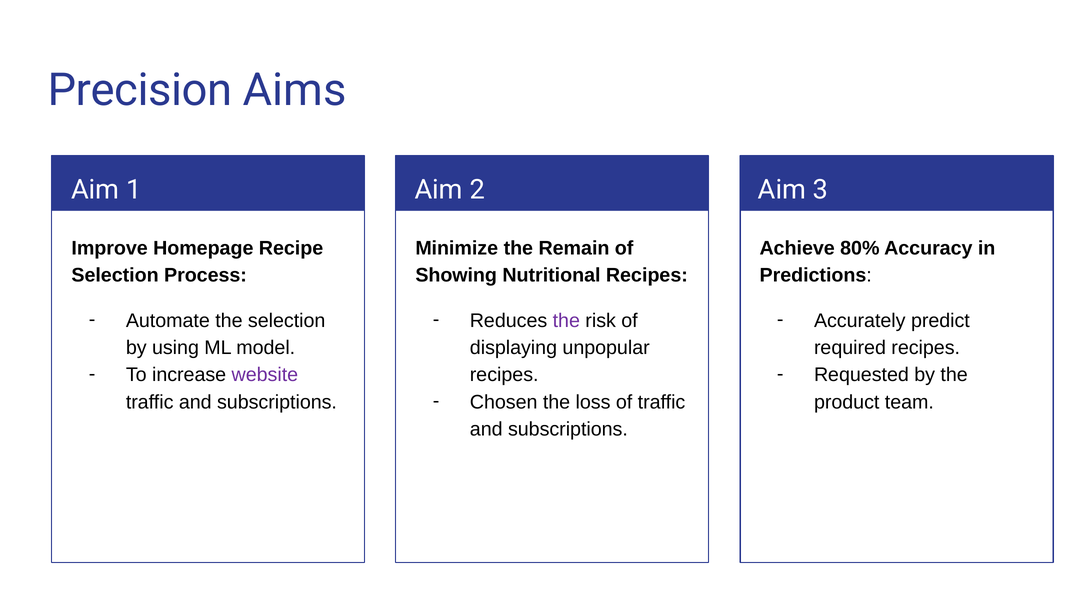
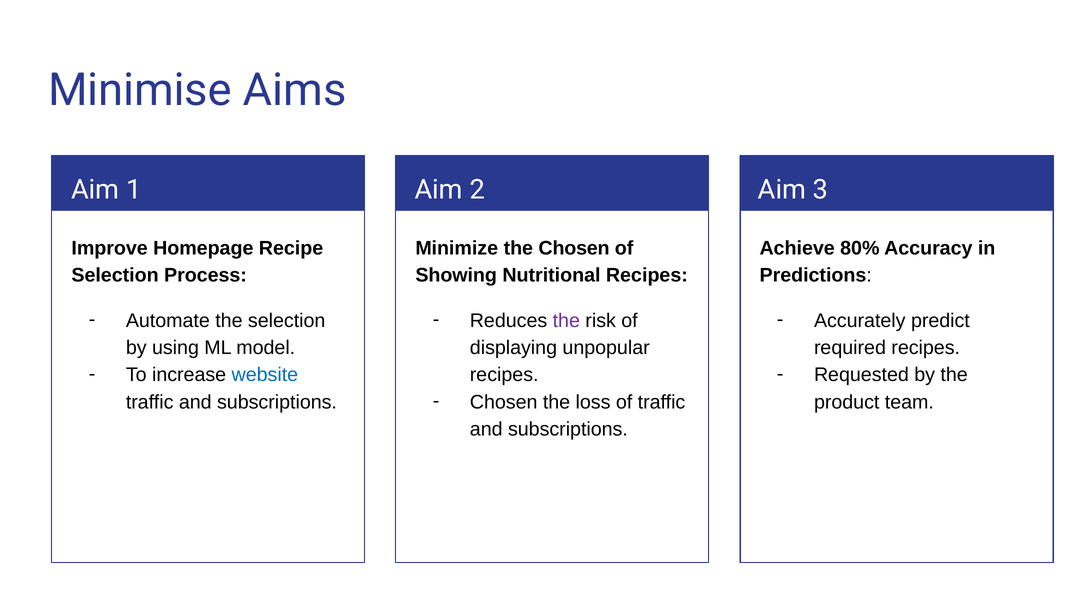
Precision: Precision -> Minimise
the Remain: Remain -> Chosen
website colour: purple -> blue
